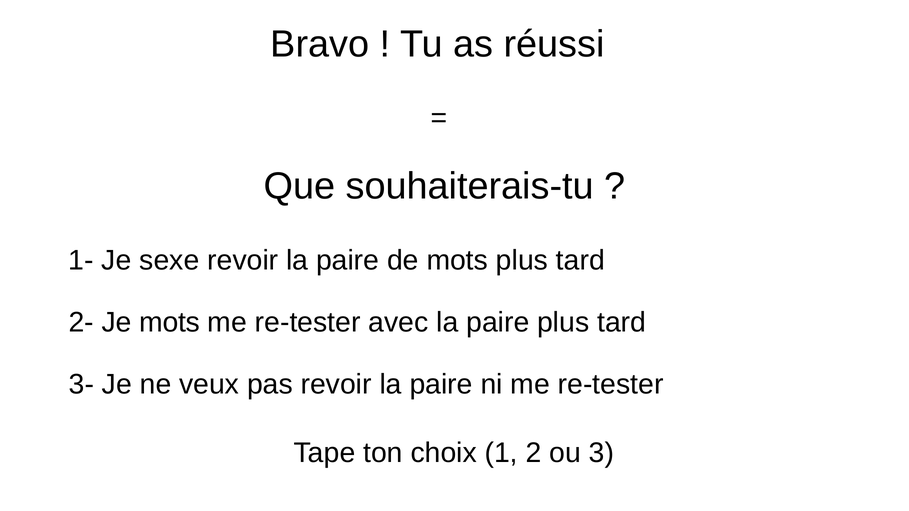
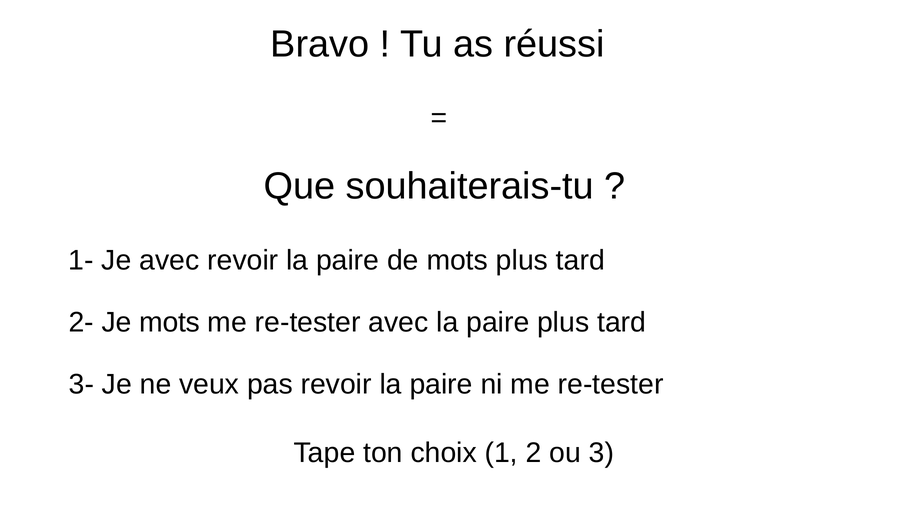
Je sexe: sexe -> avec
